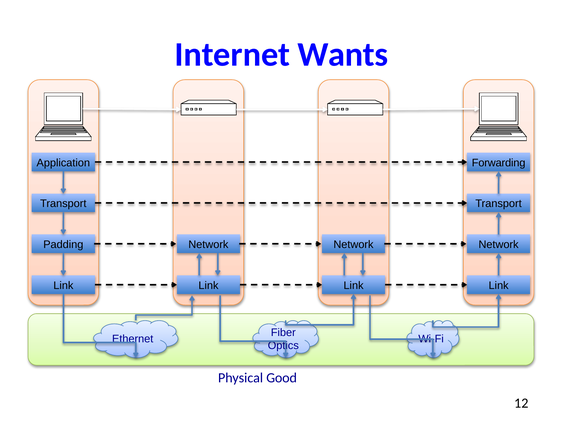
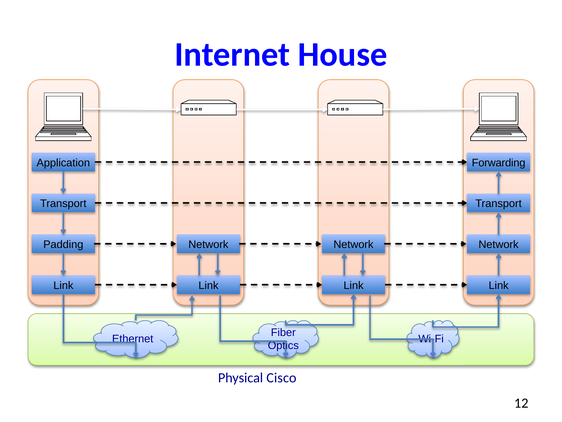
Wants: Wants -> House
Good: Good -> Cisco
